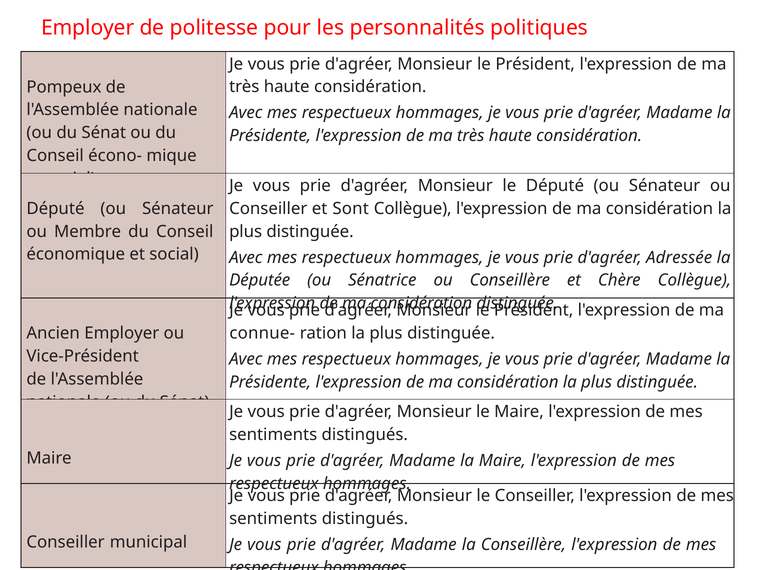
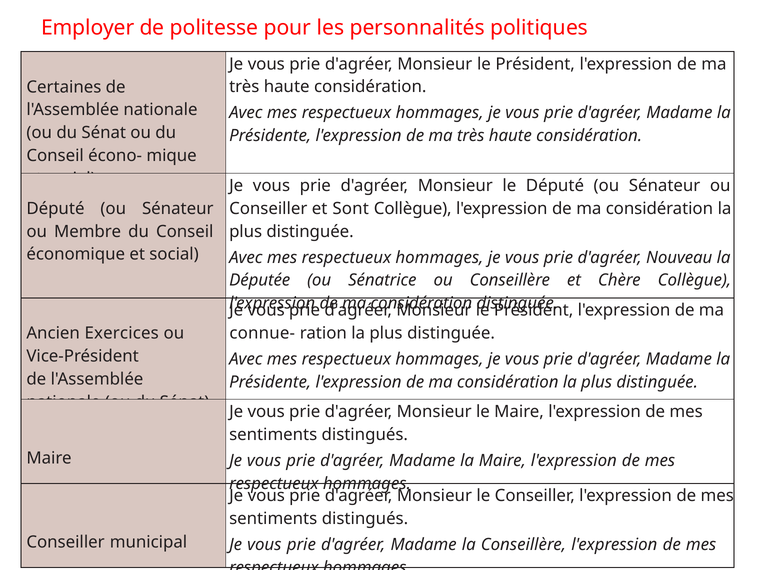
Pompeux: Pompeux -> Certaines
Adressée: Adressée -> Nouveau
Ancien Employer: Employer -> Exercices
